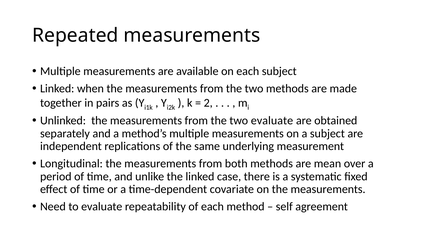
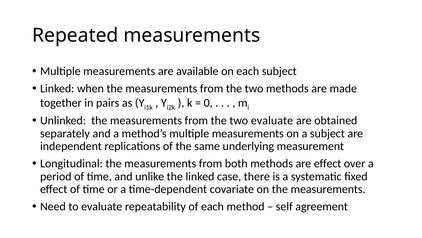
2: 2 -> 0
are mean: mean -> effect
